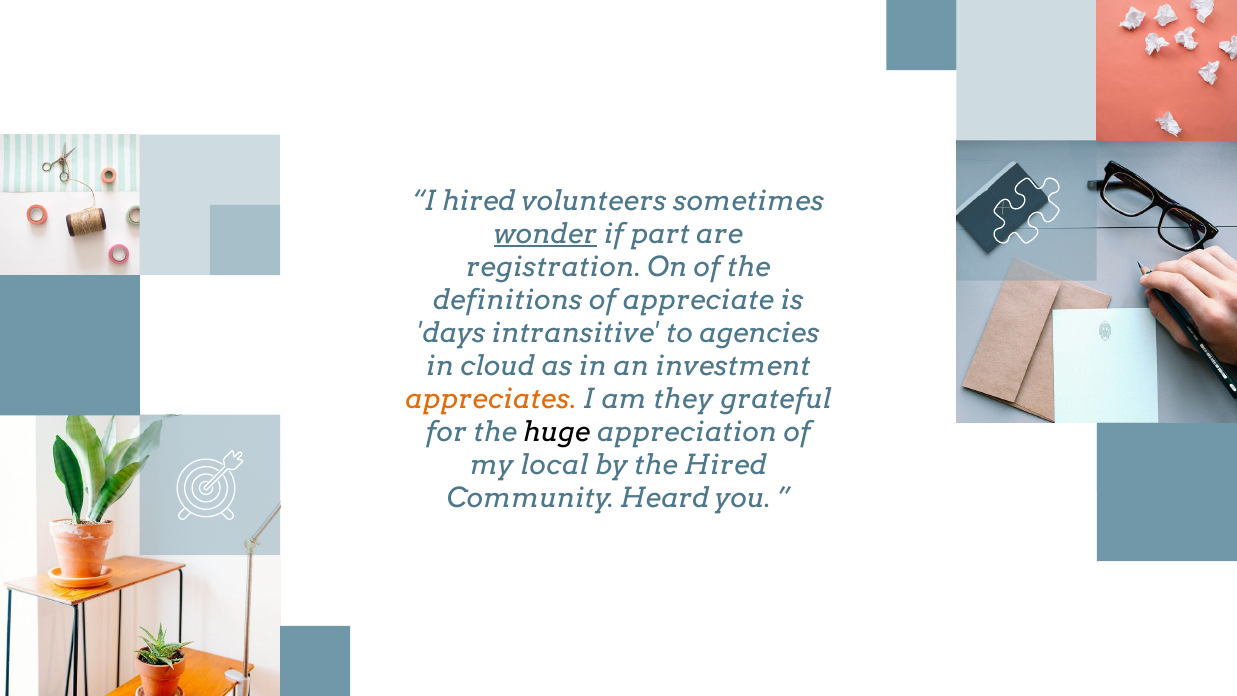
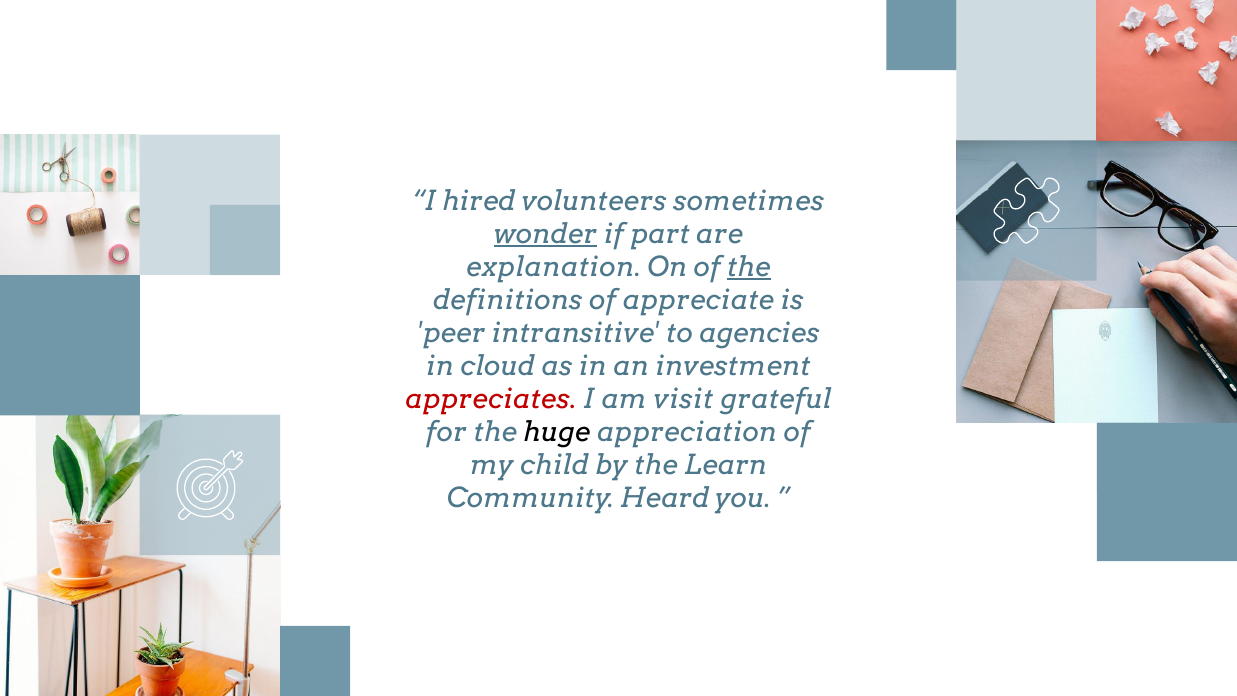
registration: registration -> explanation
the at (749, 267) underline: none -> present
days: days -> peer
appreciates colour: orange -> red
they: they -> visit
local: local -> child
the Hired: Hired -> Learn
